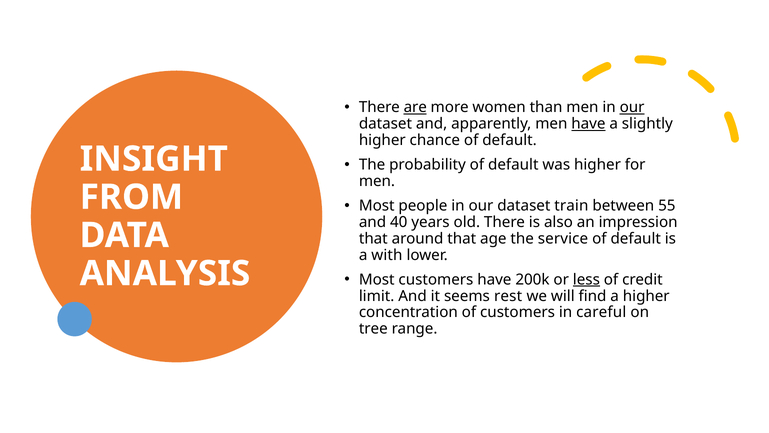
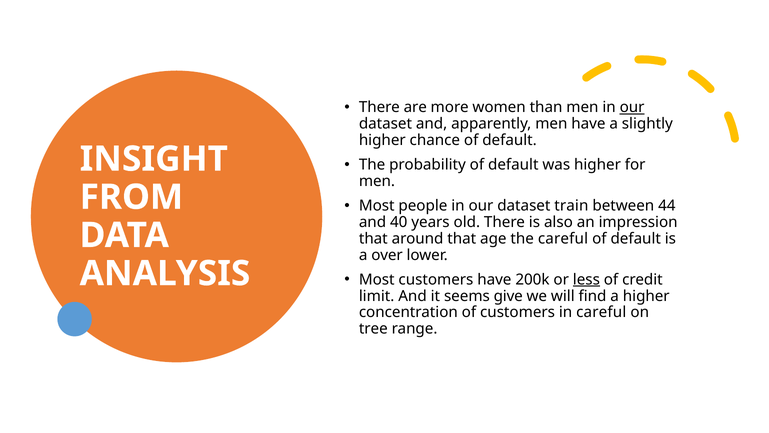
are underline: present -> none
have at (588, 124) underline: present -> none
55: 55 -> 44
the service: service -> careful
with: with -> over
rest: rest -> give
